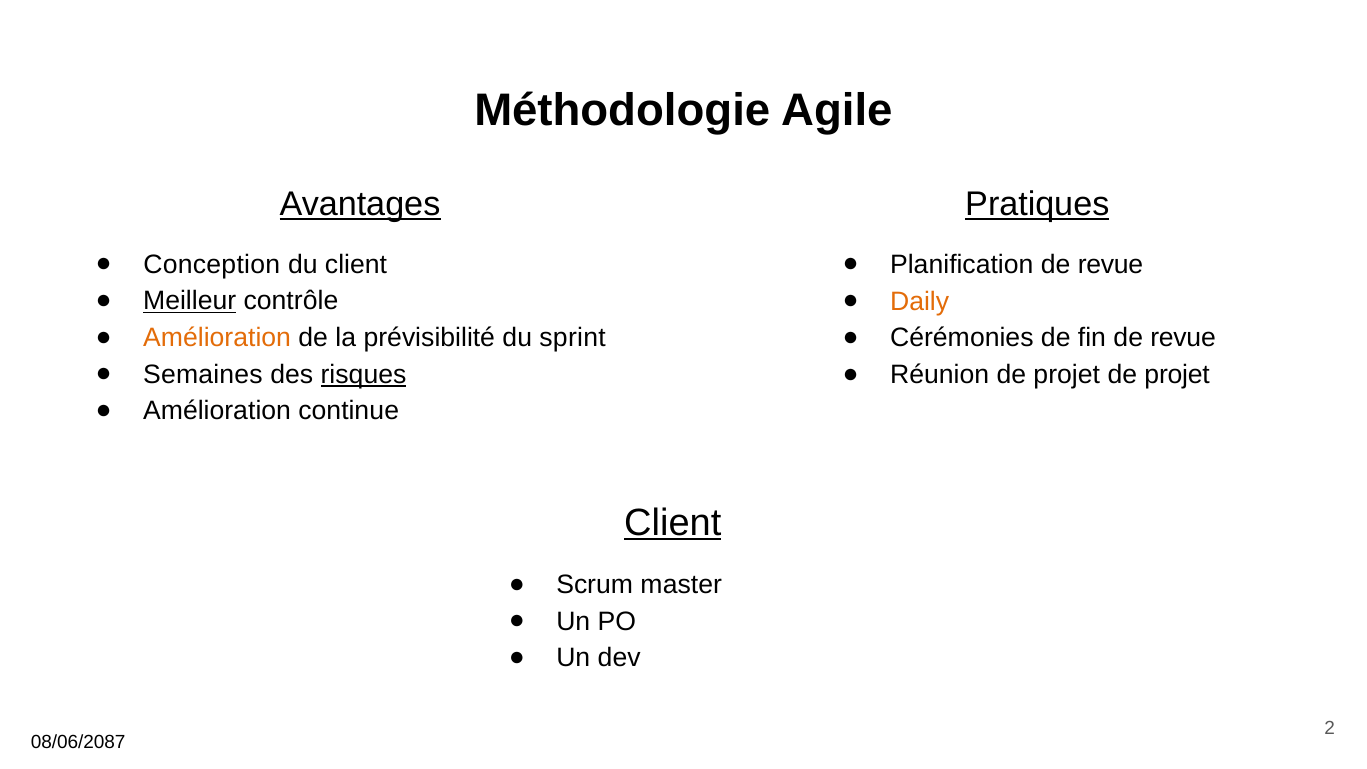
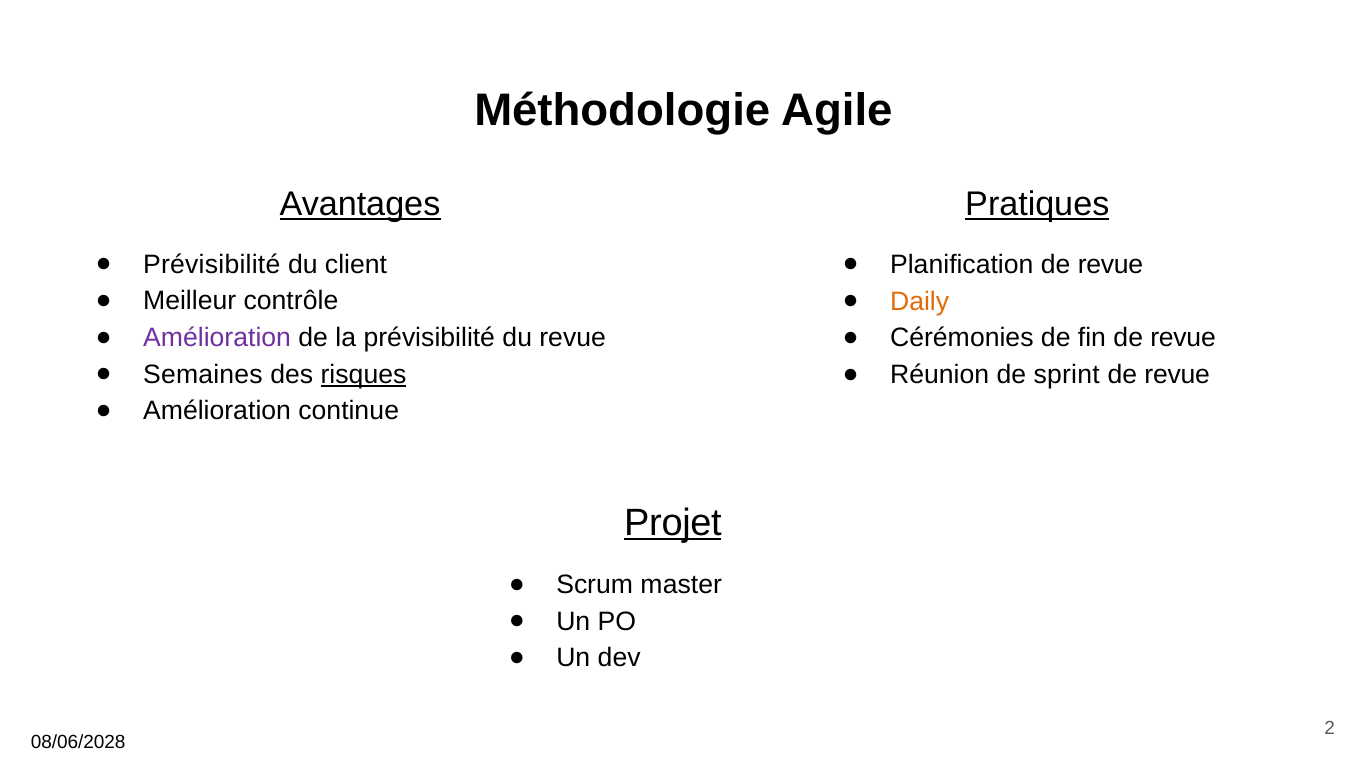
Conception at (212, 264): Conception -> Prévisibilité
Meilleur underline: present -> none
Amélioration at (217, 338) colour: orange -> purple
du sprint: sprint -> revue
Réunion de projet: projet -> sprint
projet at (1177, 375): projet -> revue
Client at (673, 522): Client -> Projet
08/06/2087: 08/06/2087 -> 08/06/2028
